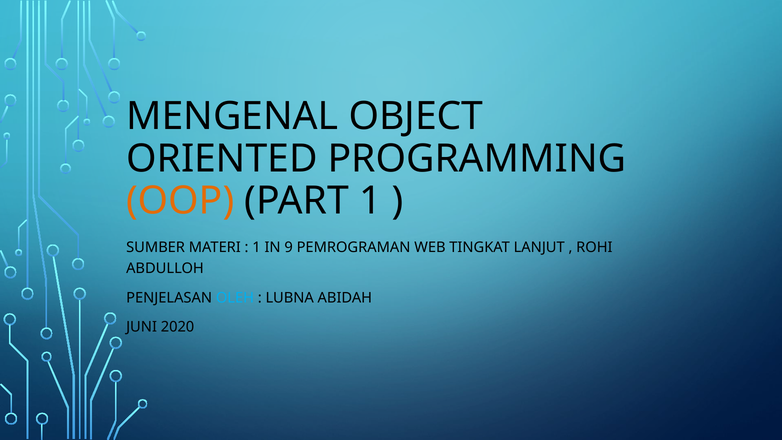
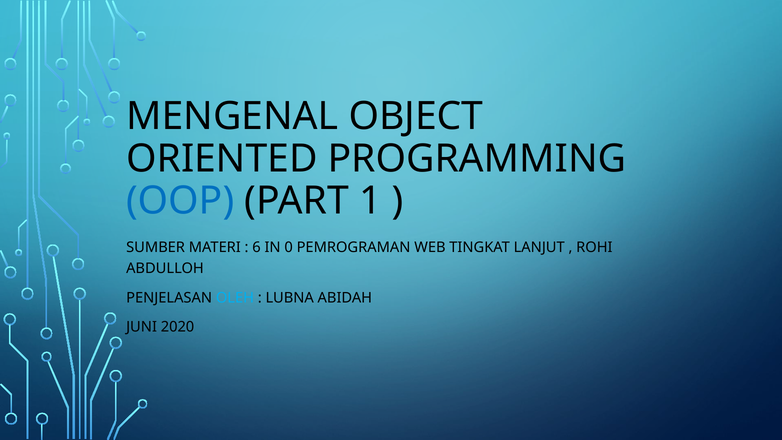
OOP colour: orange -> blue
1 at (257, 247): 1 -> 6
9: 9 -> 0
